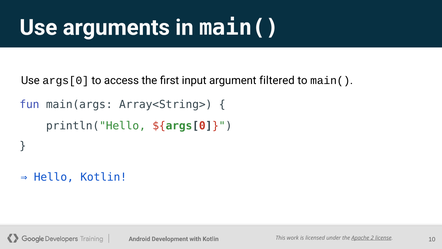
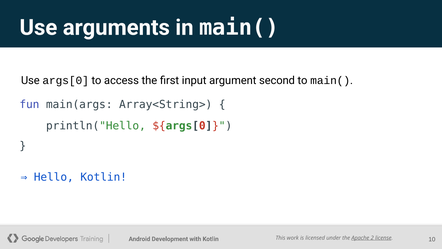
filtered: filtered -> second
